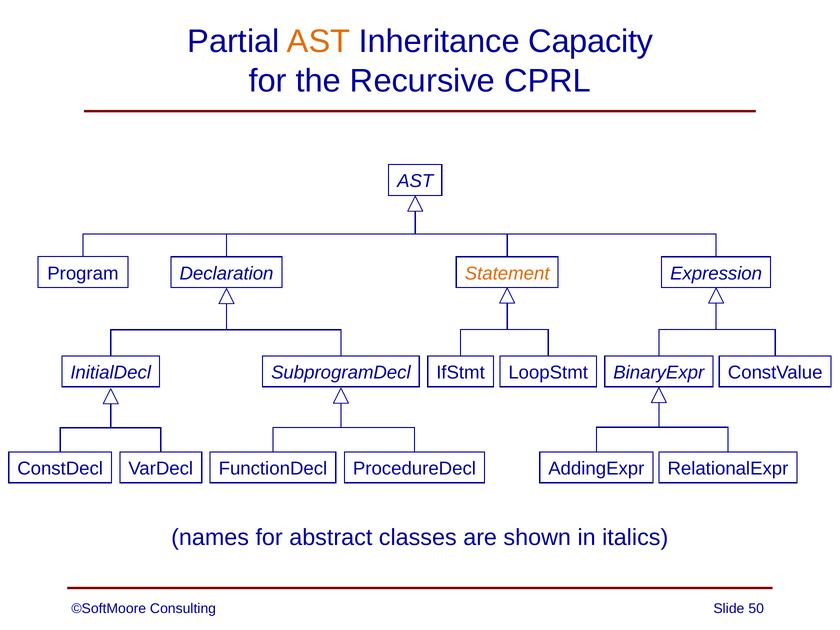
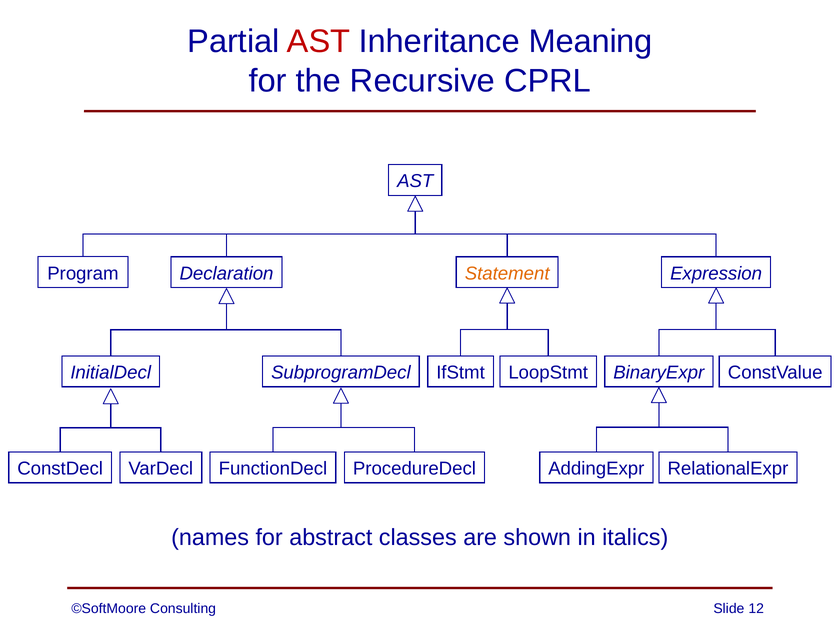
AST at (319, 42) colour: orange -> red
Capacity: Capacity -> Meaning
50: 50 -> 12
